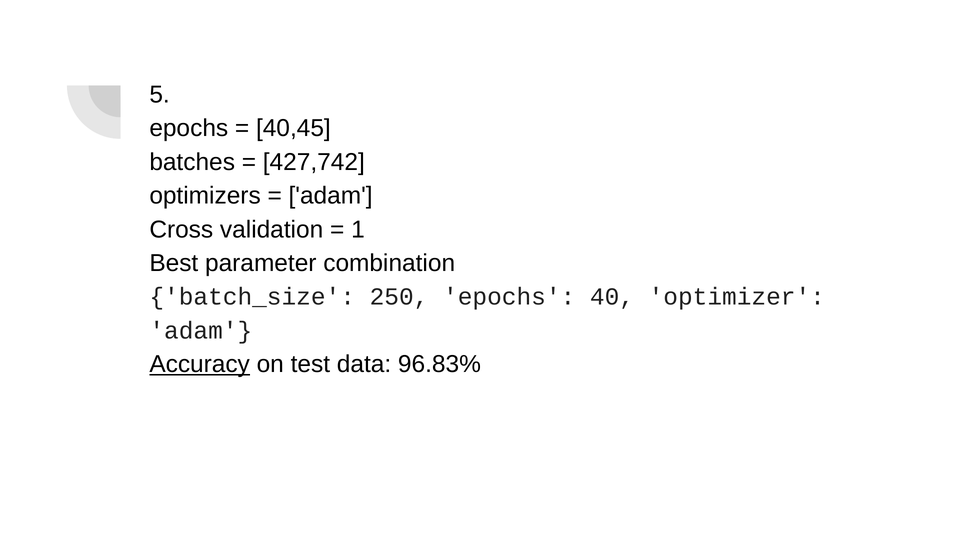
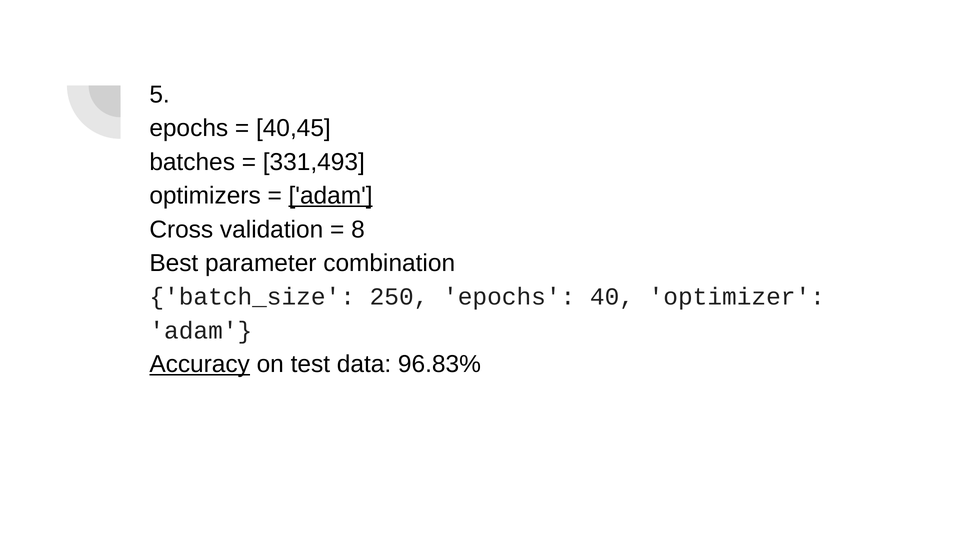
427,742: 427,742 -> 331,493
adam at (331, 196) underline: none -> present
1: 1 -> 8
